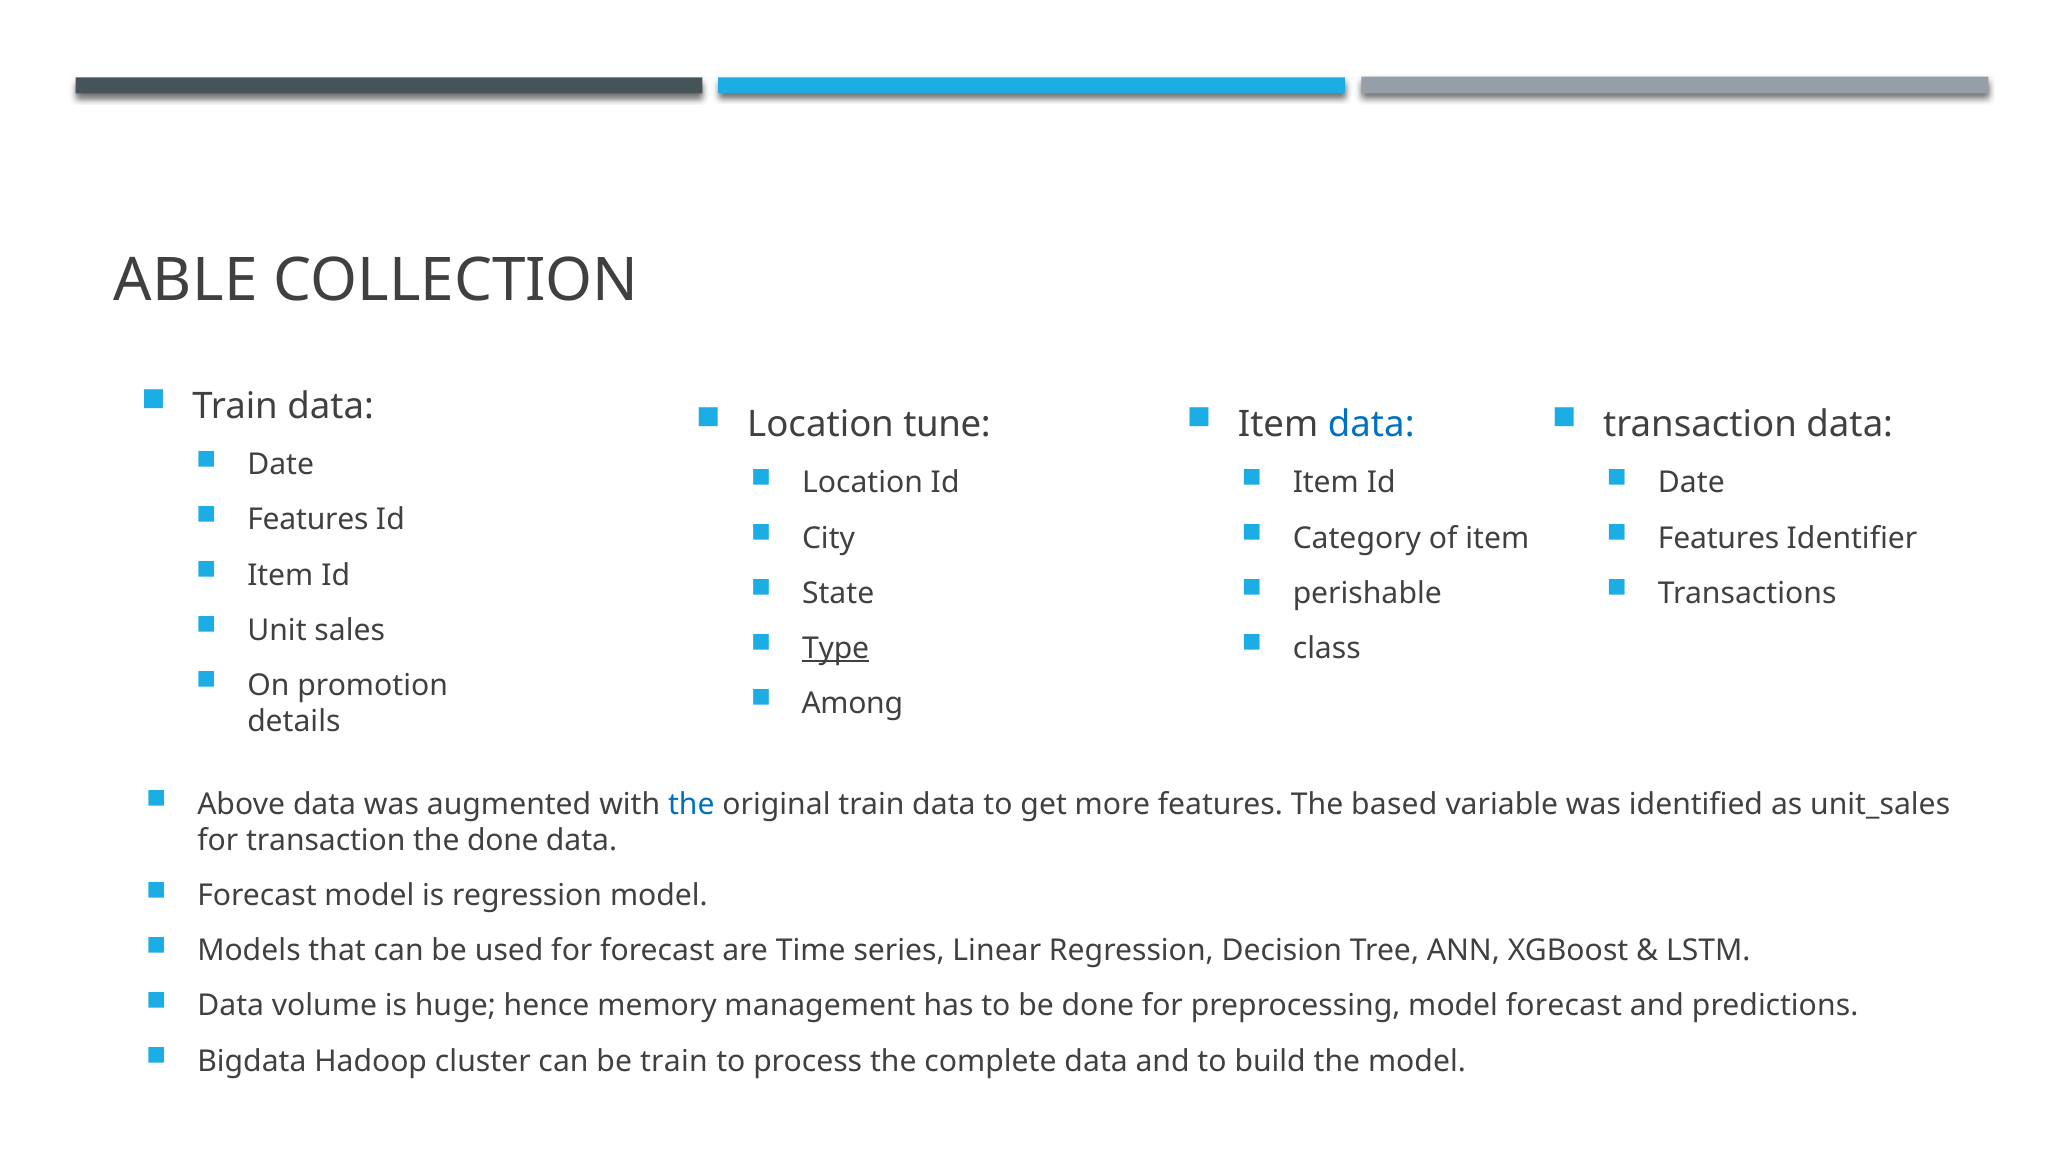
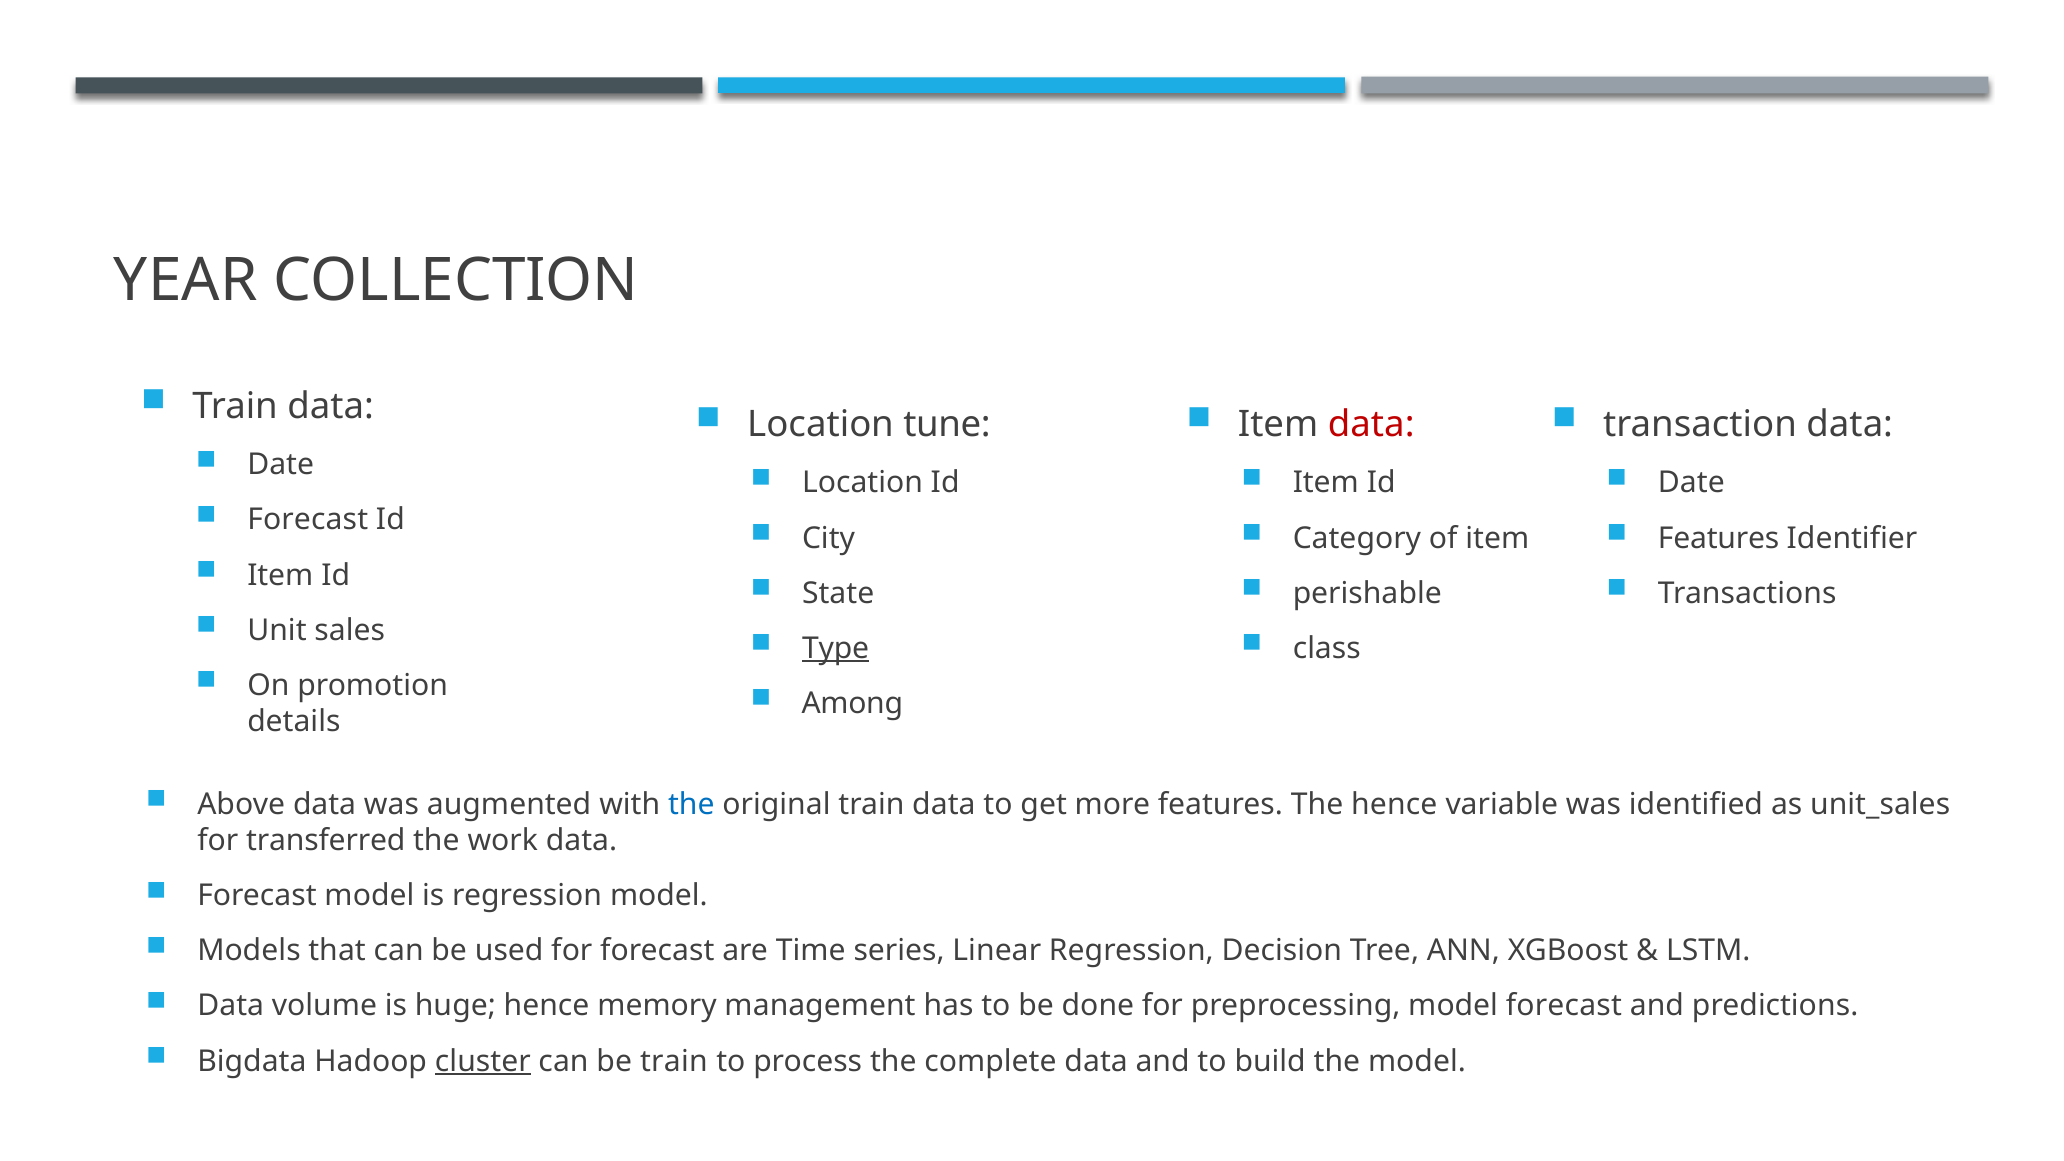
ABLE: ABLE -> YEAR
data at (1371, 424) colour: blue -> red
Features at (308, 520): Features -> Forecast
The based: based -> hence
for transaction: transaction -> transferred
the done: done -> work
cluster underline: none -> present
